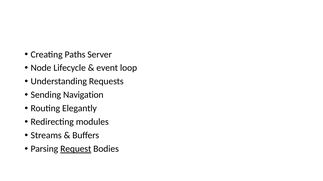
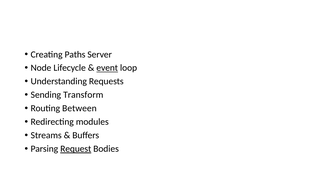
event underline: none -> present
Navigation: Navigation -> Transform
Elegantly: Elegantly -> Between
